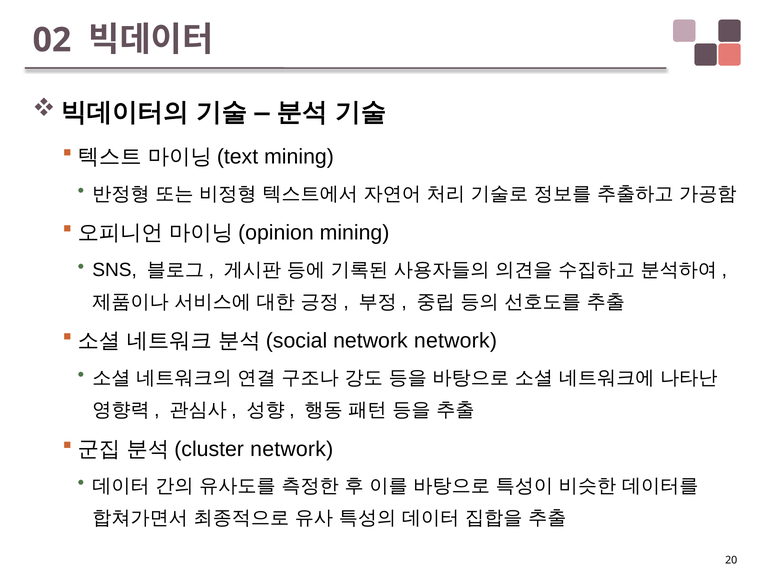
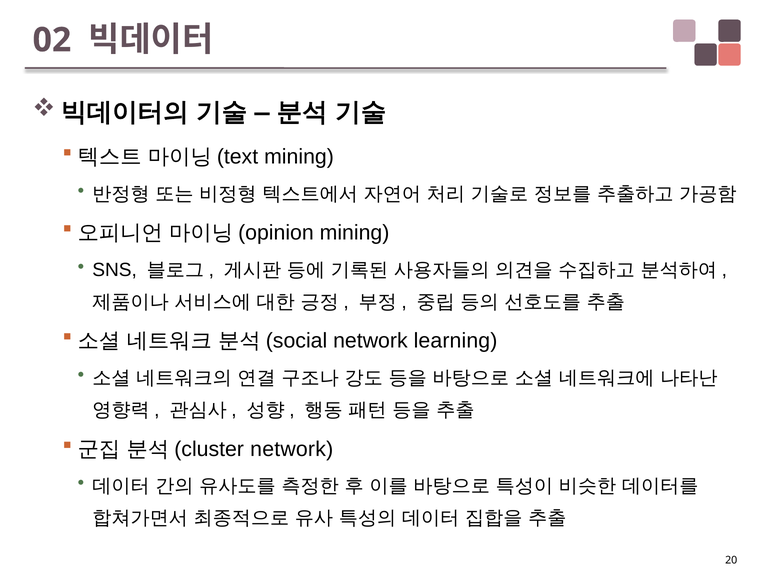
network network: network -> learning
